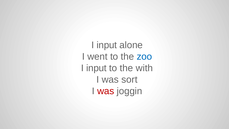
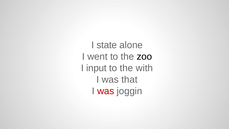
input at (107, 45): input -> state
zoo colour: blue -> black
sort: sort -> that
